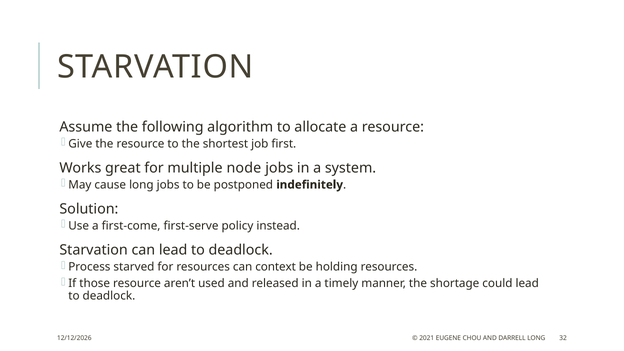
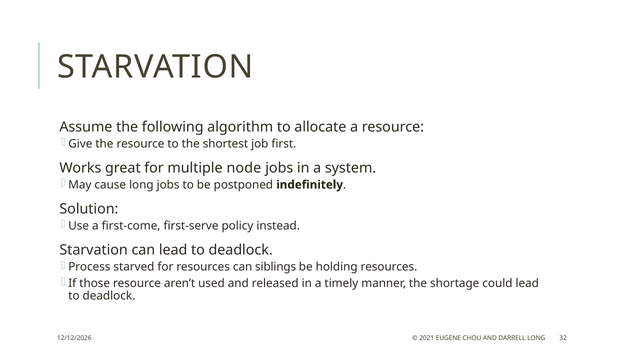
context: context -> siblings
